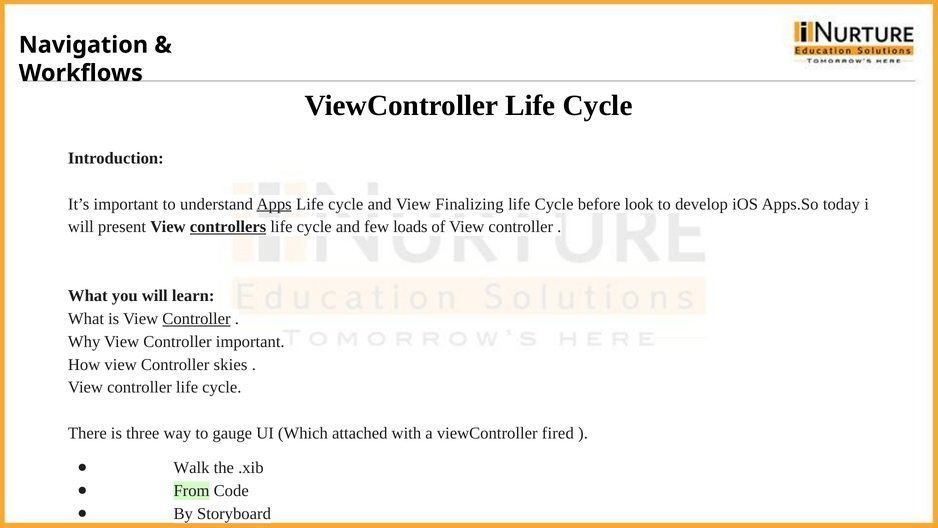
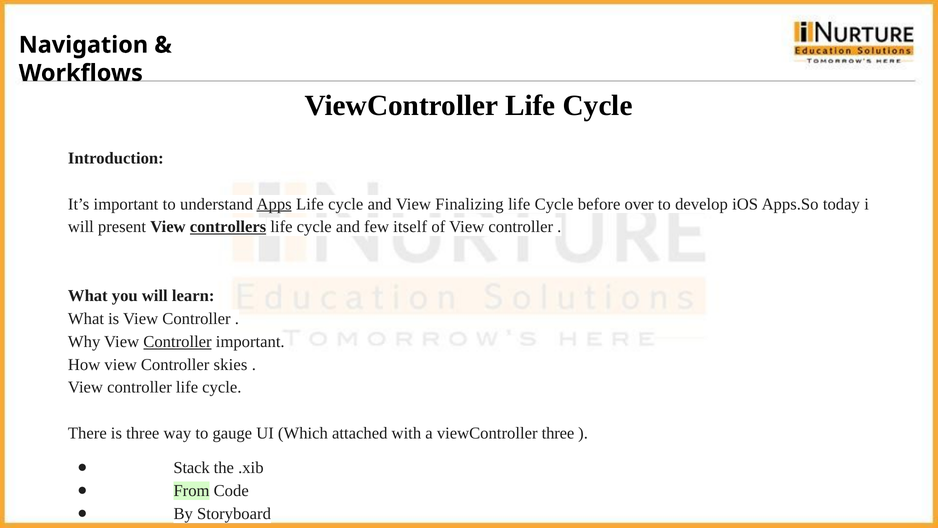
look: look -> over
loads: loads -> itself
Controller at (196, 318) underline: present -> none
Controller at (177, 341) underline: none -> present
viewController fired: fired -> three
Walk: Walk -> Stack
